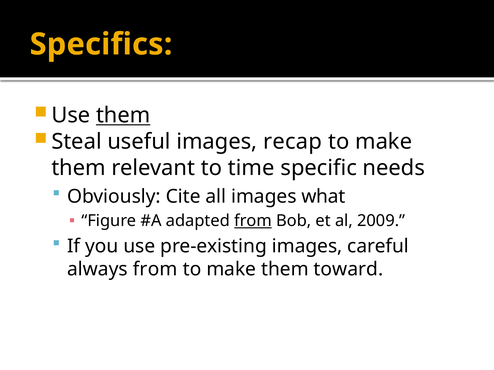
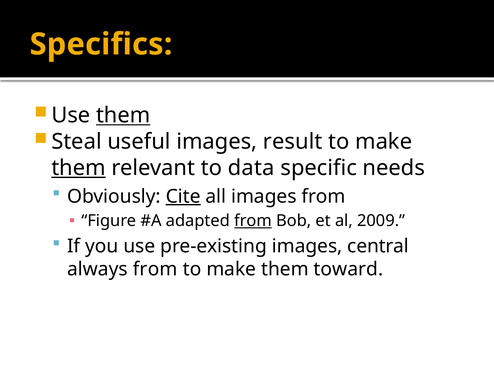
recap: recap -> result
them at (79, 168) underline: none -> present
time: time -> data
Cite underline: none -> present
images what: what -> from
careful: careful -> central
